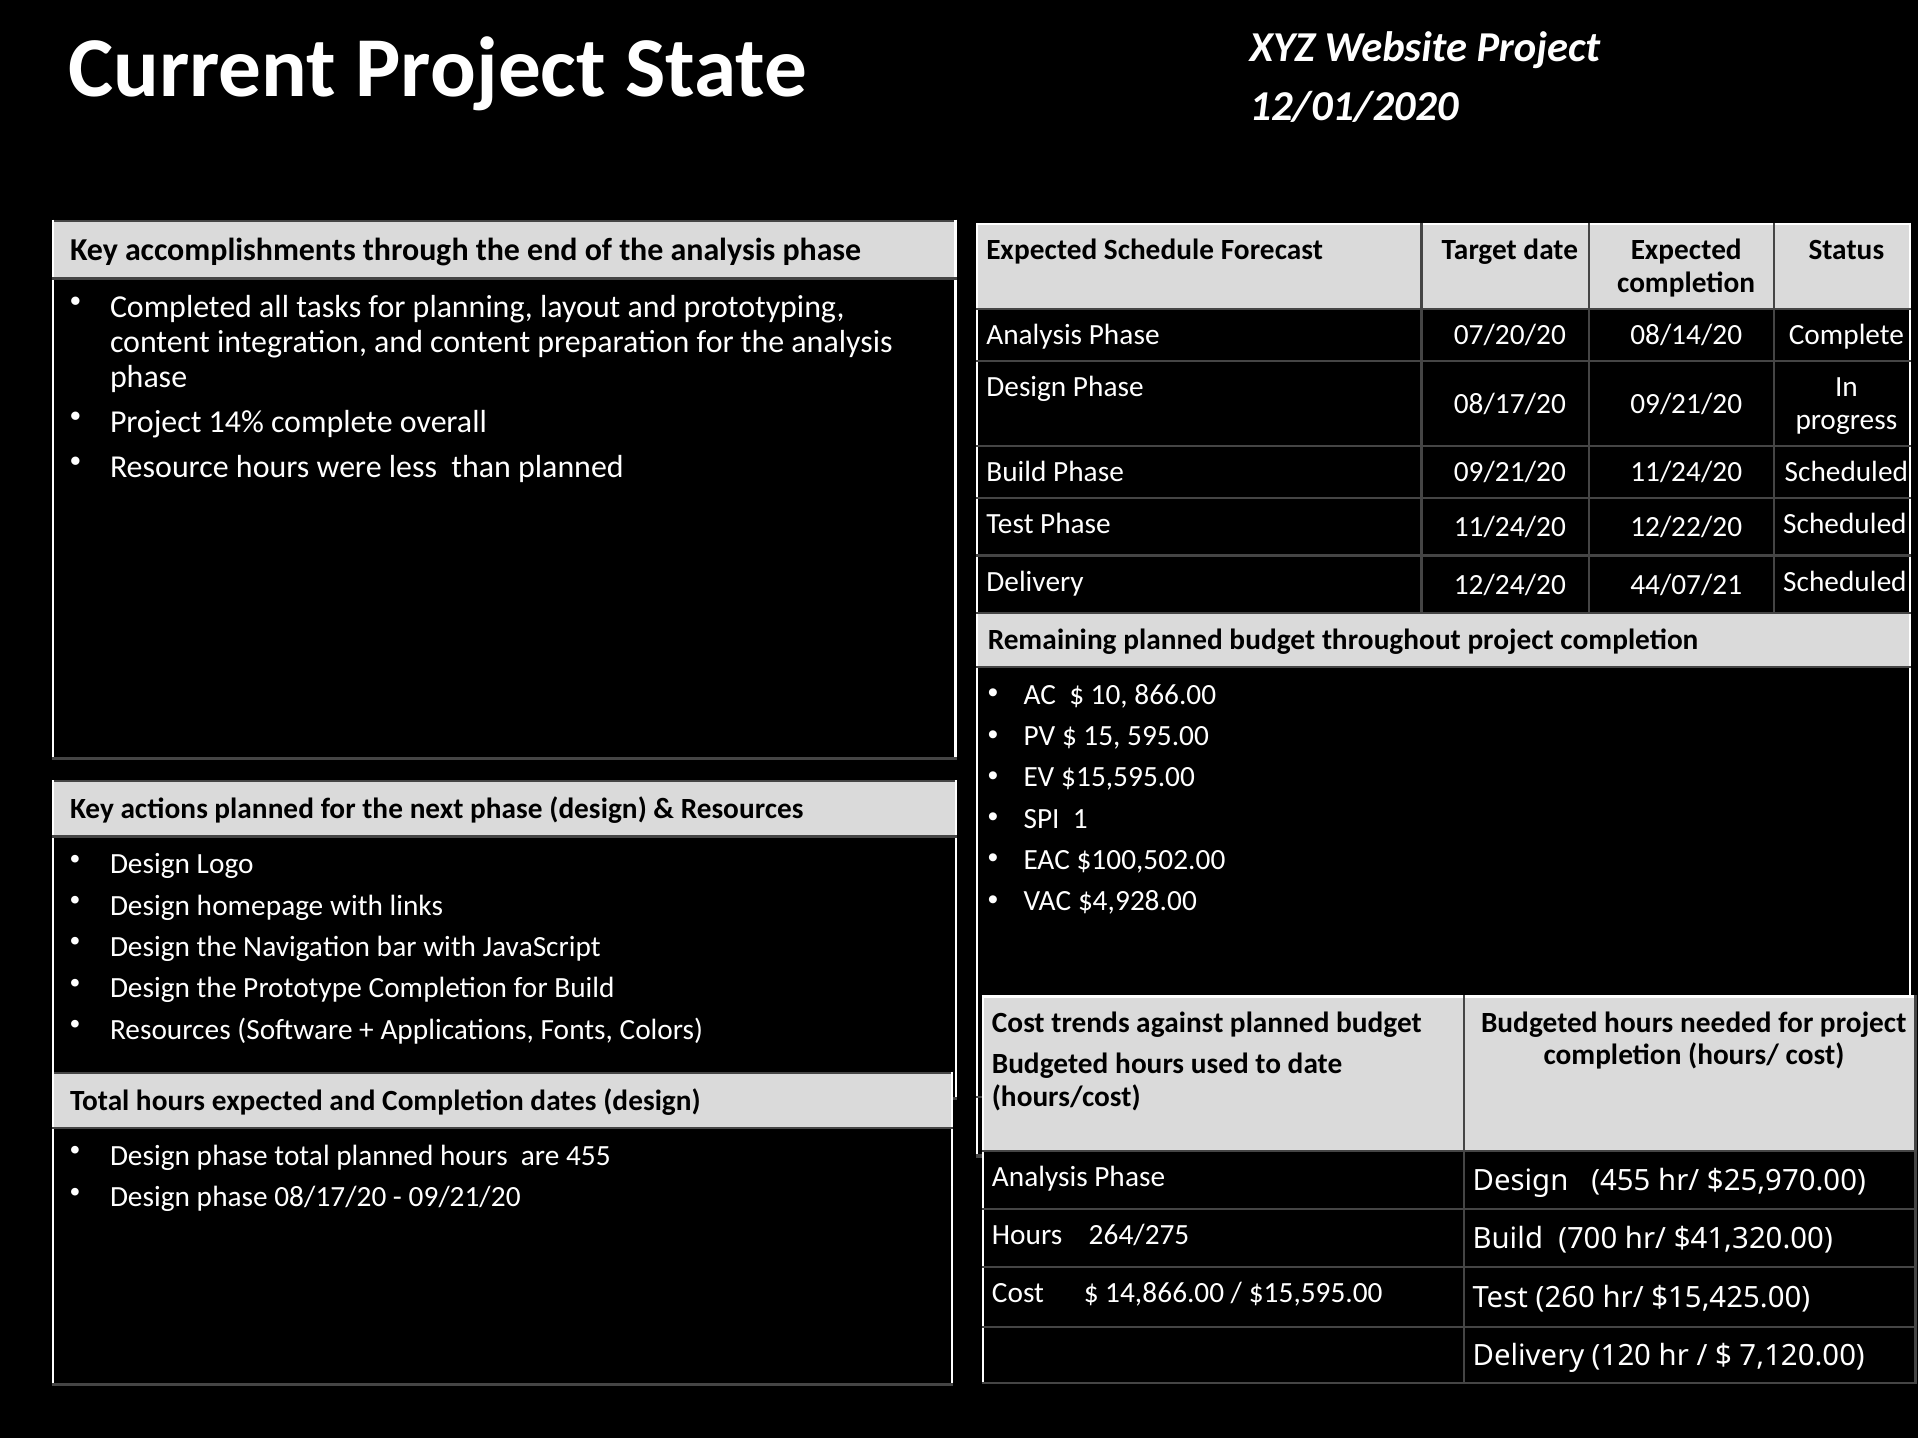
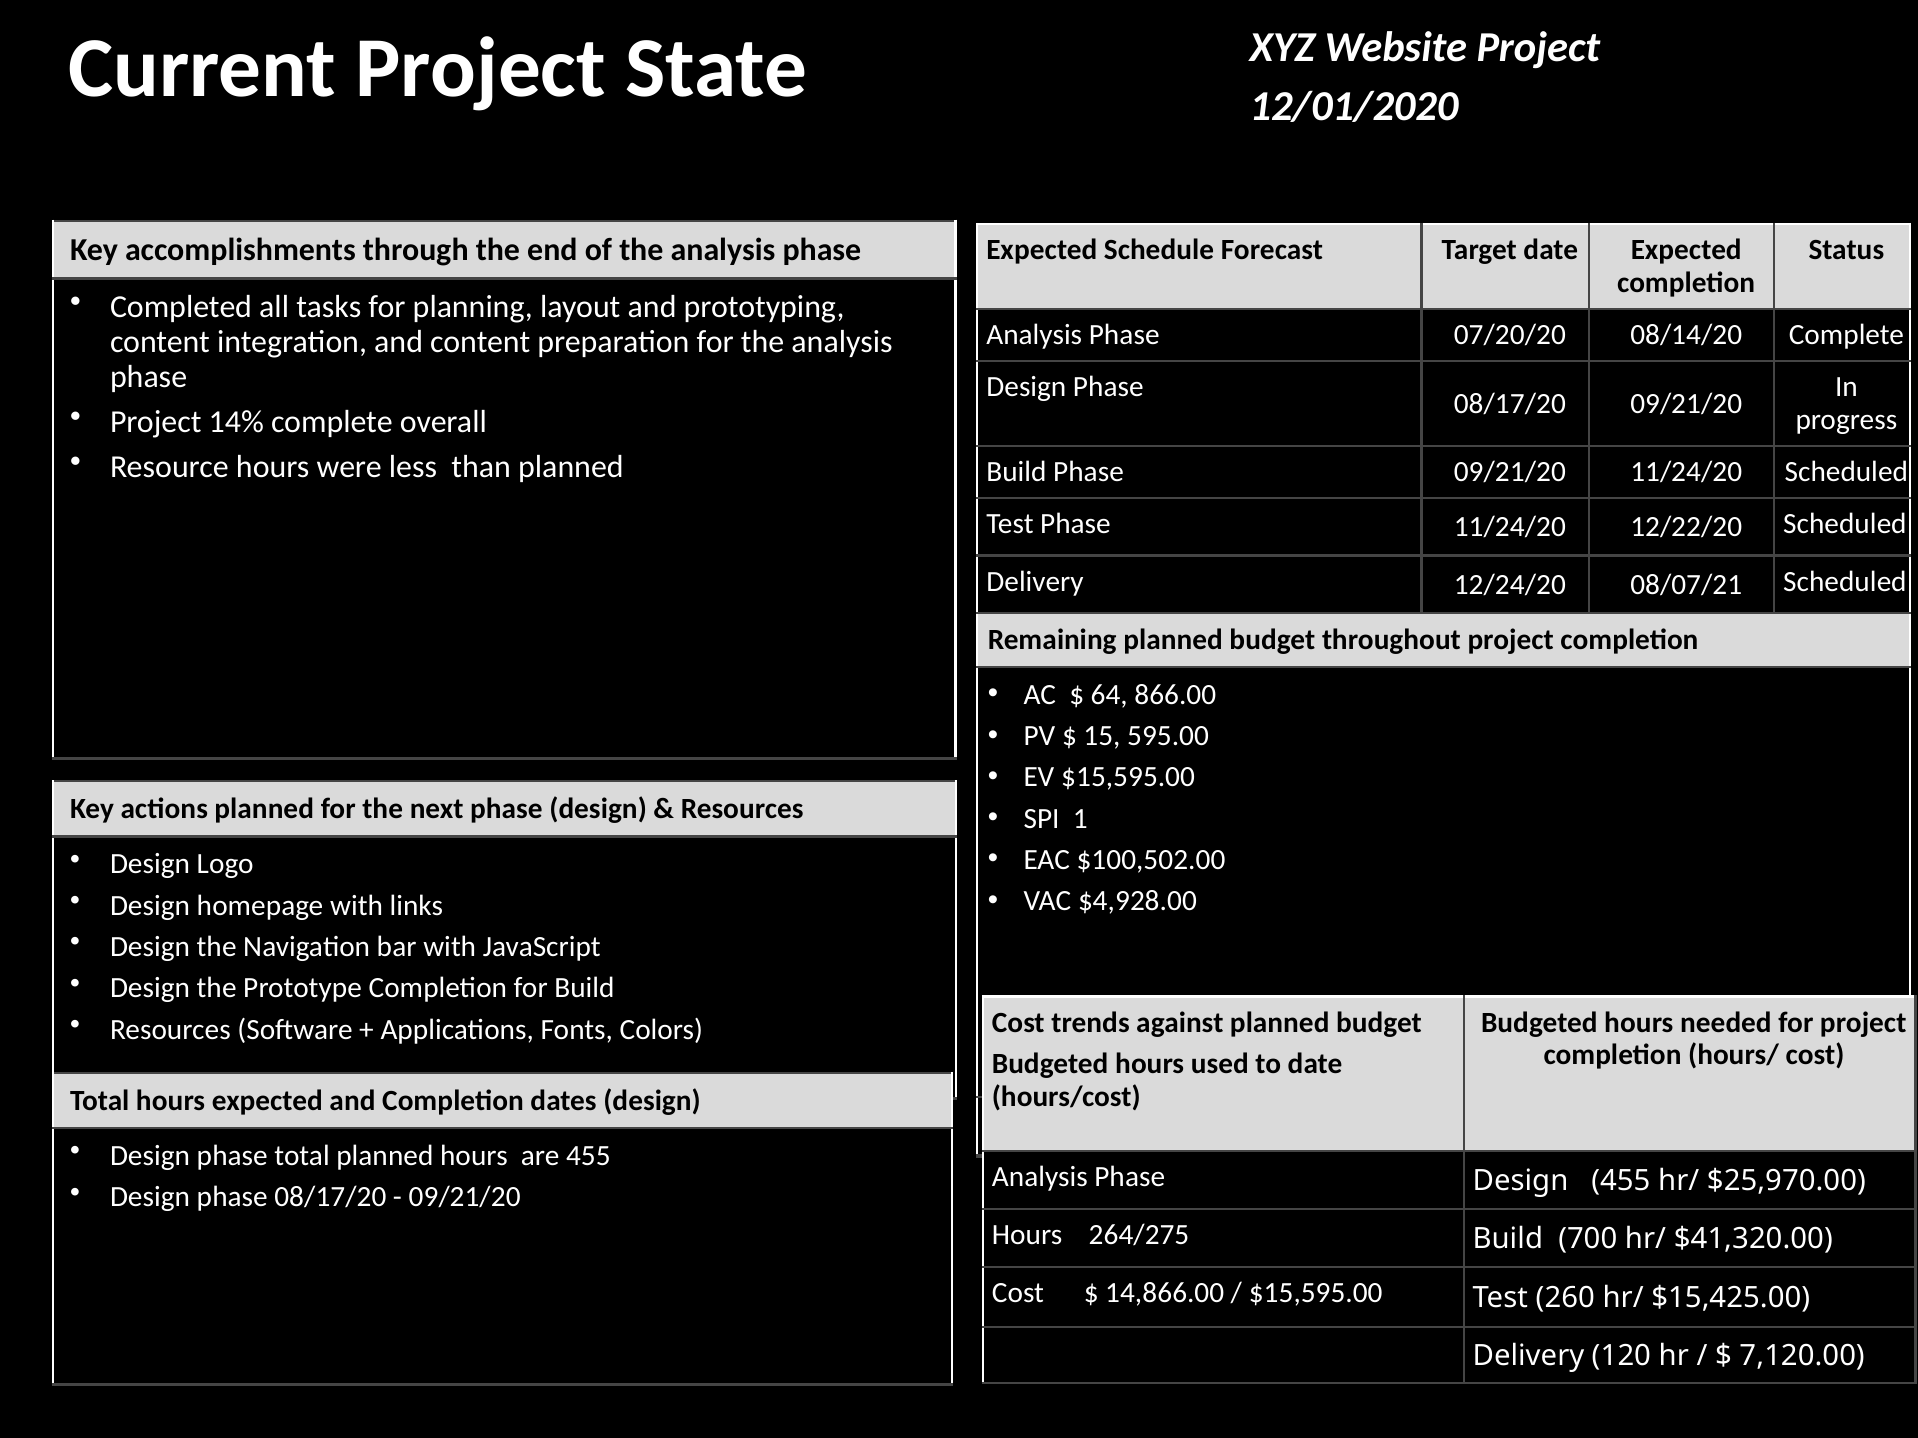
44/07/21: 44/07/21 -> 08/07/21
10: 10 -> 64
